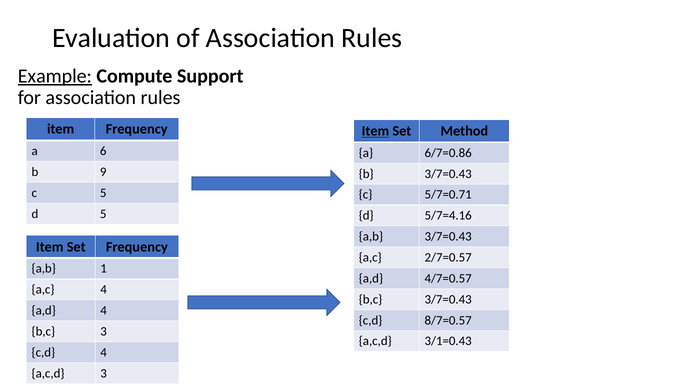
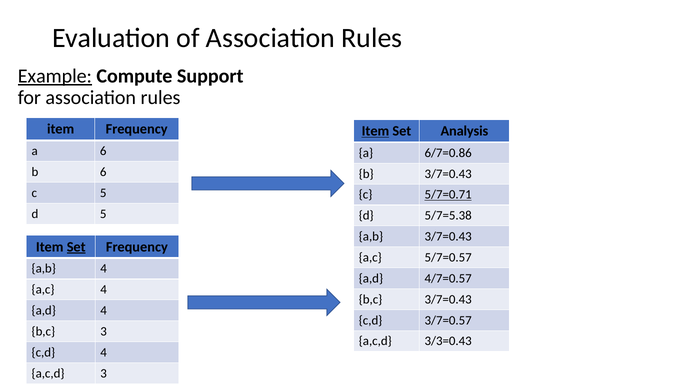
Method: Method -> Analysis
b 9: 9 -> 6
5/7=0.71 underline: none -> present
5/7=4.16: 5/7=4.16 -> 5/7=5.38
Set at (76, 247) underline: none -> present
2/7=0.57: 2/7=0.57 -> 5/7=0.57
a,b 1: 1 -> 4
8/7=0.57: 8/7=0.57 -> 3/7=0.57
3/1=0.43: 3/1=0.43 -> 3/3=0.43
